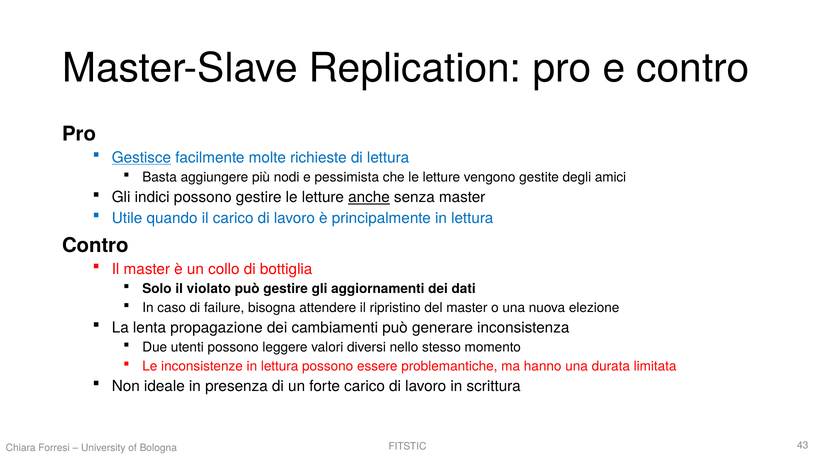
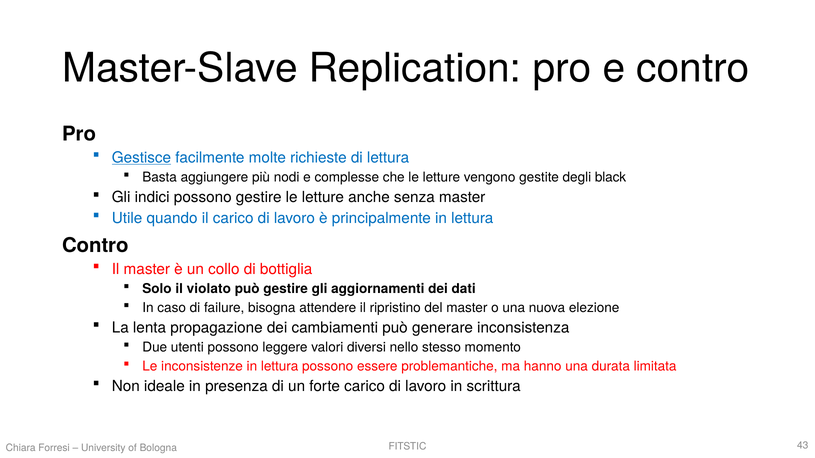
pessimista: pessimista -> complesse
amici: amici -> black
anche underline: present -> none
